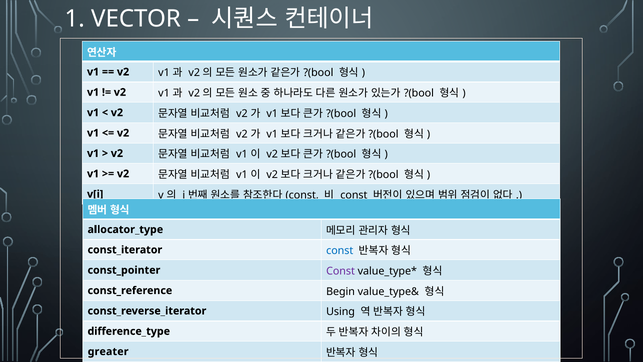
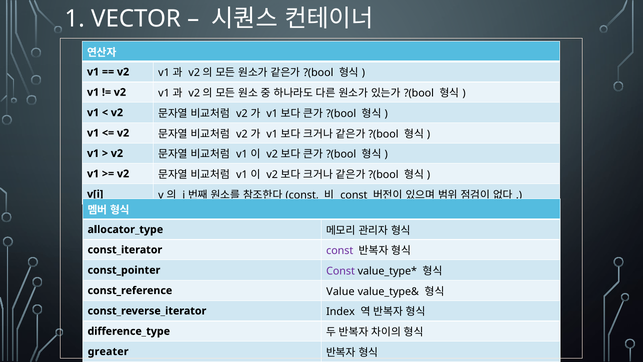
const at (340, 251) colour: blue -> purple
Begin: Begin -> Value
Using: Using -> Index
